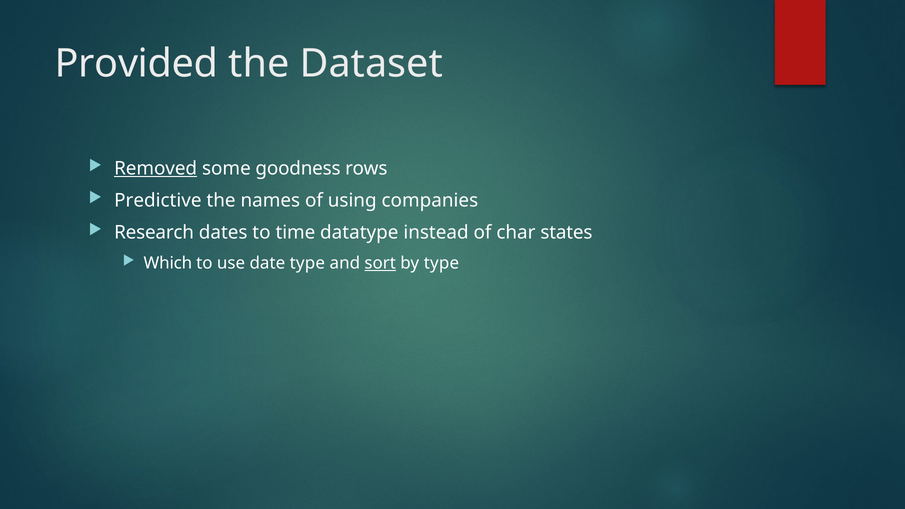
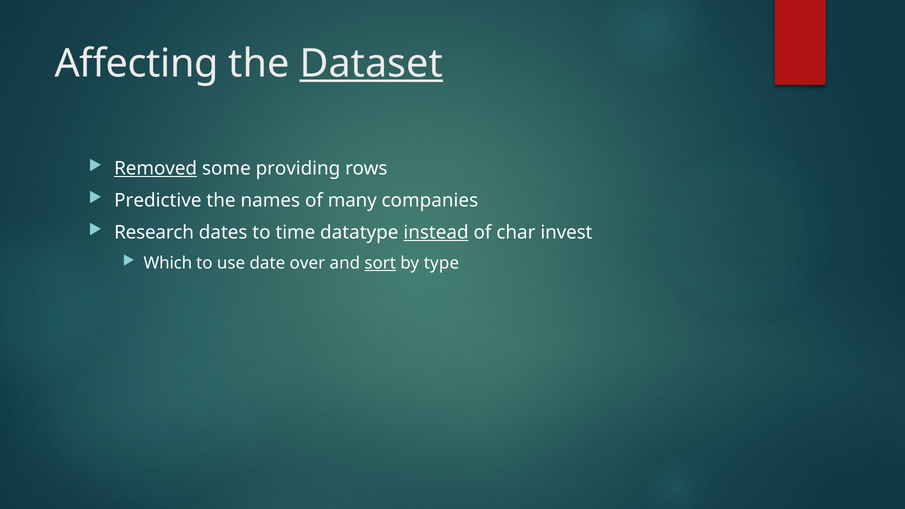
Provided: Provided -> Affecting
Dataset underline: none -> present
goodness: goodness -> providing
using: using -> many
instead underline: none -> present
states: states -> invest
date type: type -> over
